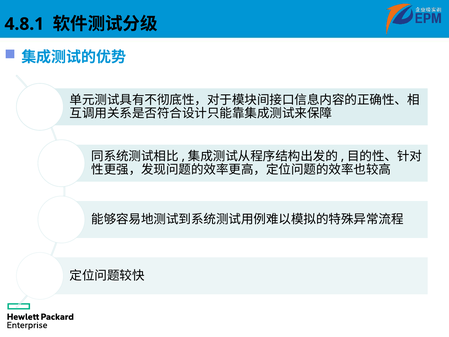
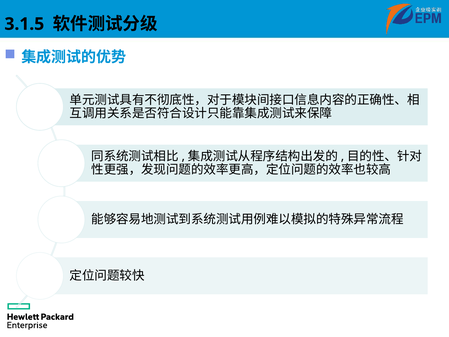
4.8.1: 4.8.1 -> 3.1.5
